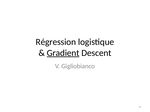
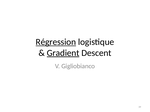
Régression underline: none -> present
